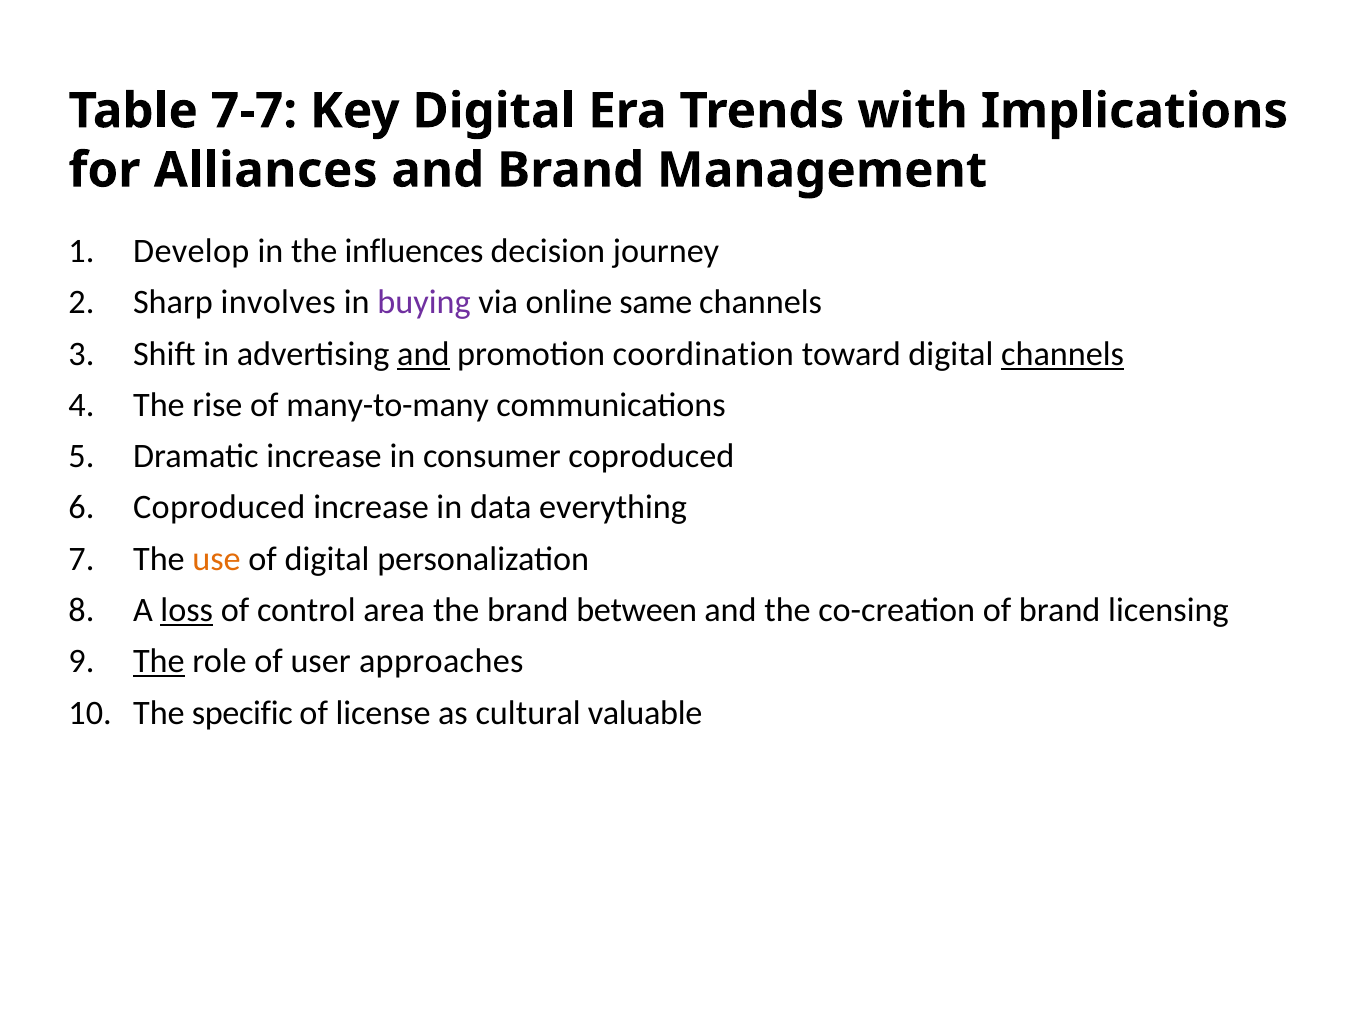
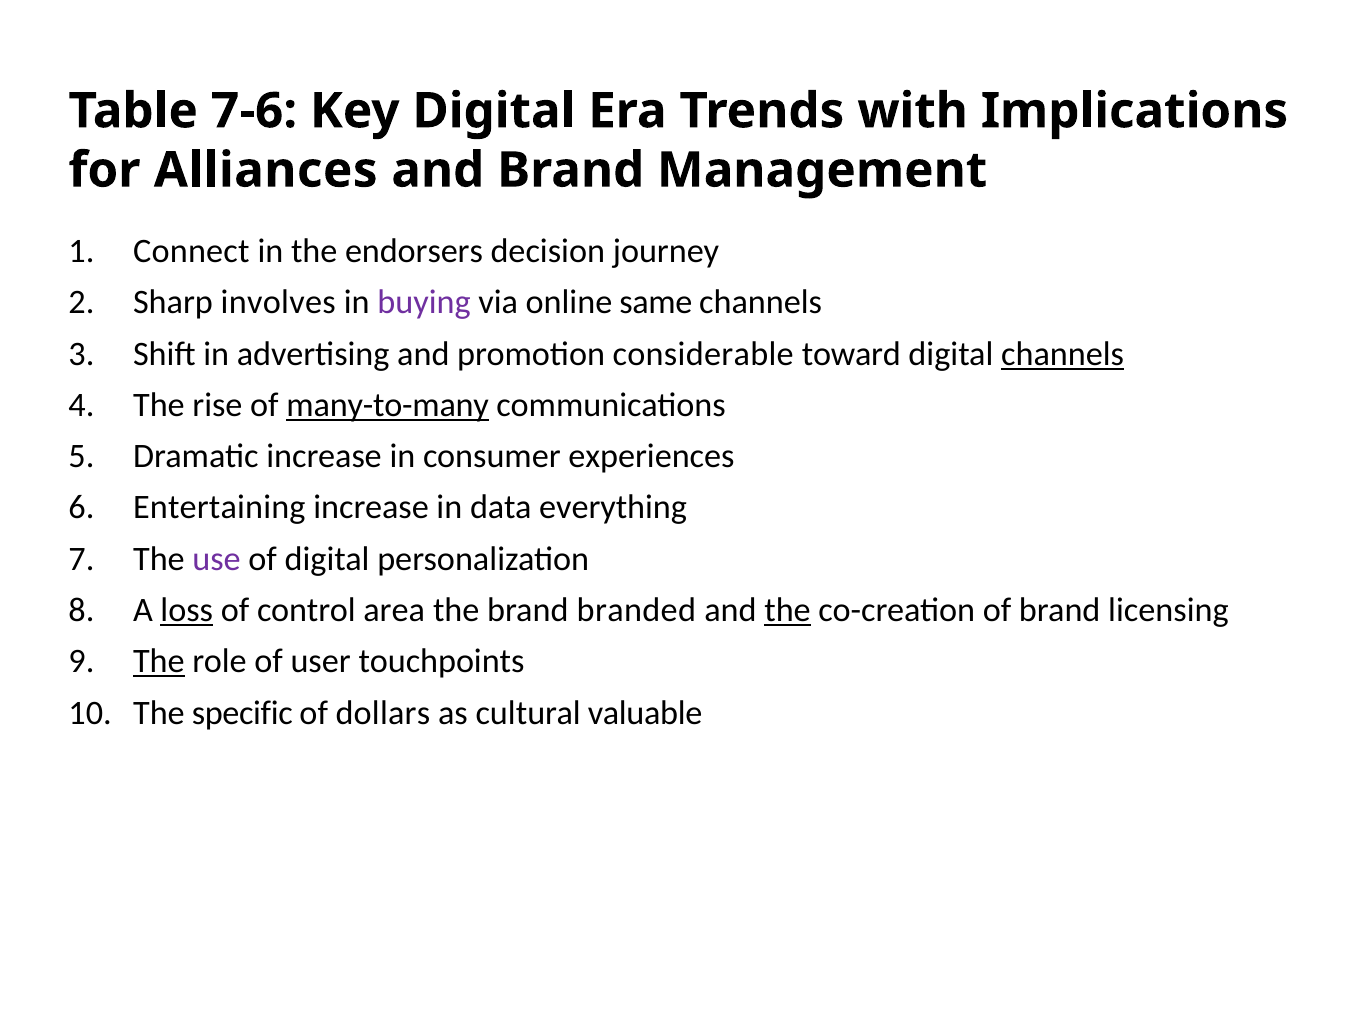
7-7: 7-7 -> 7-6
Develop: Develop -> Connect
influences: influences -> endorsers
and at (423, 354) underline: present -> none
coordination: coordination -> considerable
many-to-many underline: none -> present
consumer coproduced: coproduced -> experiences
Coproduced at (219, 508): Coproduced -> Entertaining
use colour: orange -> purple
between: between -> branded
the at (788, 610) underline: none -> present
approaches: approaches -> touchpoints
license: license -> dollars
